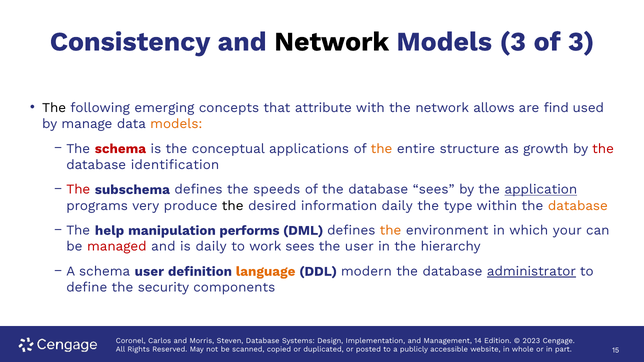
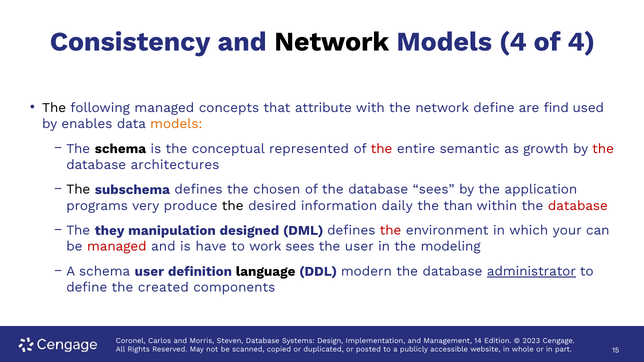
Models 3: 3 -> 4
of 3: 3 -> 4
following emerging: emerging -> managed
network allows: allows -> define
manage: manage -> enables
schema at (120, 149) colour: red -> black
applications: applications -> represented
the at (381, 149) colour: orange -> red
structure: structure -> semantic
identification: identification -> architectures
The at (78, 190) colour: red -> black
speeds: speeds -> chosen
application underline: present -> none
type: type -> than
database at (578, 206) colour: orange -> red
help: help -> they
performs: performs -> designed
the at (391, 231) colour: orange -> red
is daily: daily -> have
hierarchy: hierarchy -> modeling
language colour: orange -> black
security: security -> created
